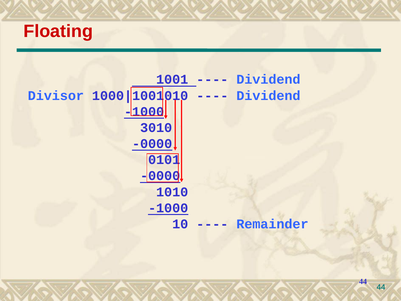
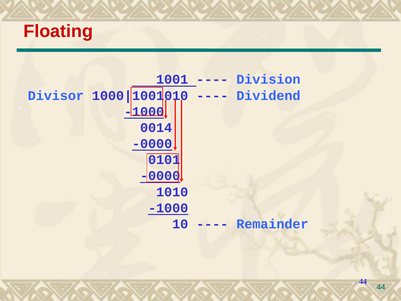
Dividend at (268, 79): Dividend -> Division
3010: 3010 -> 0014
